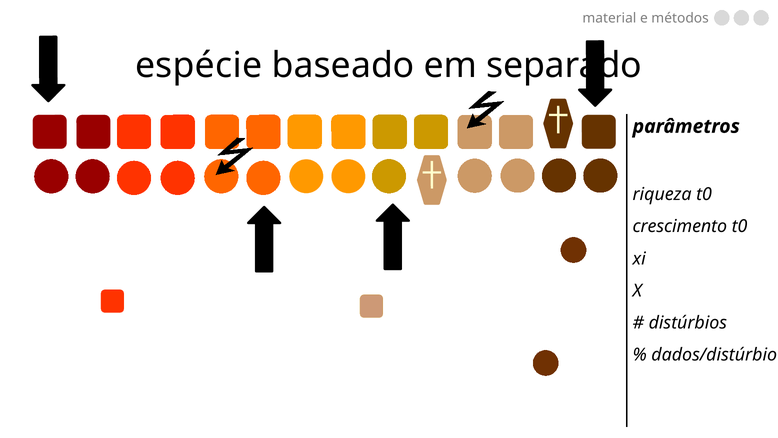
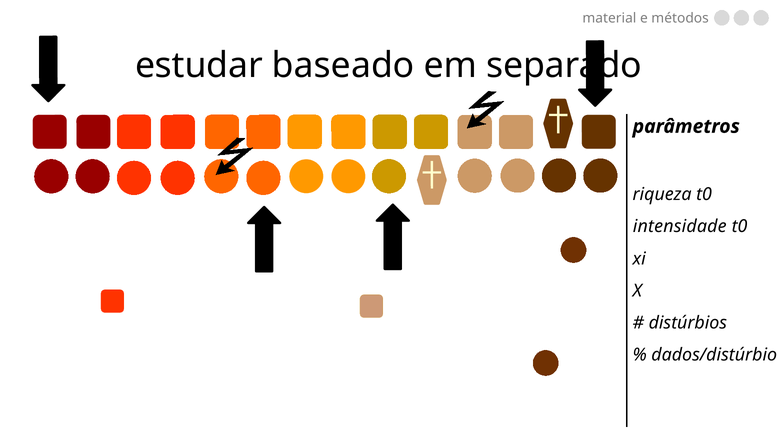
espécie: espécie -> estudar
crescimento: crescimento -> intensidade
